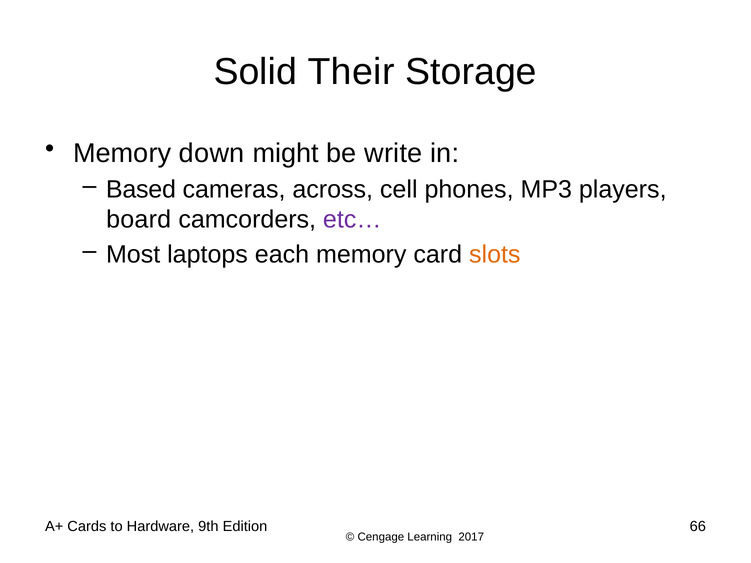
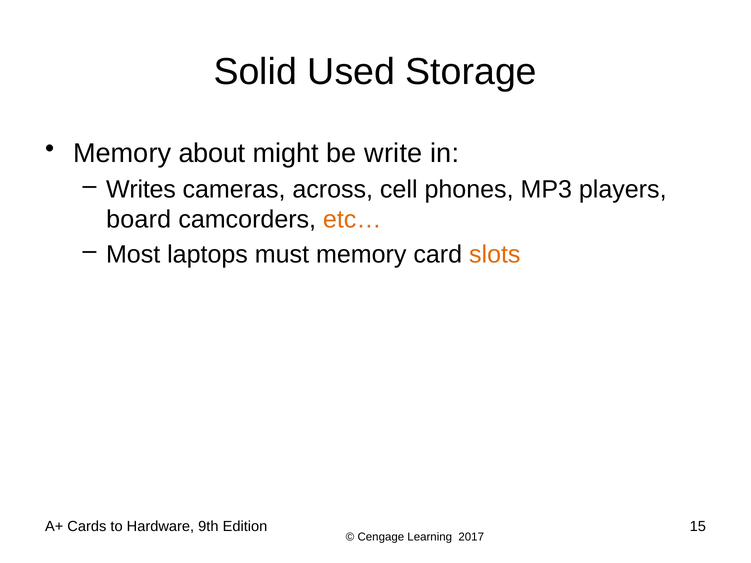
Their: Their -> Used
down: down -> about
Based: Based -> Writes
etc… colour: purple -> orange
each: each -> must
66: 66 -> 15
